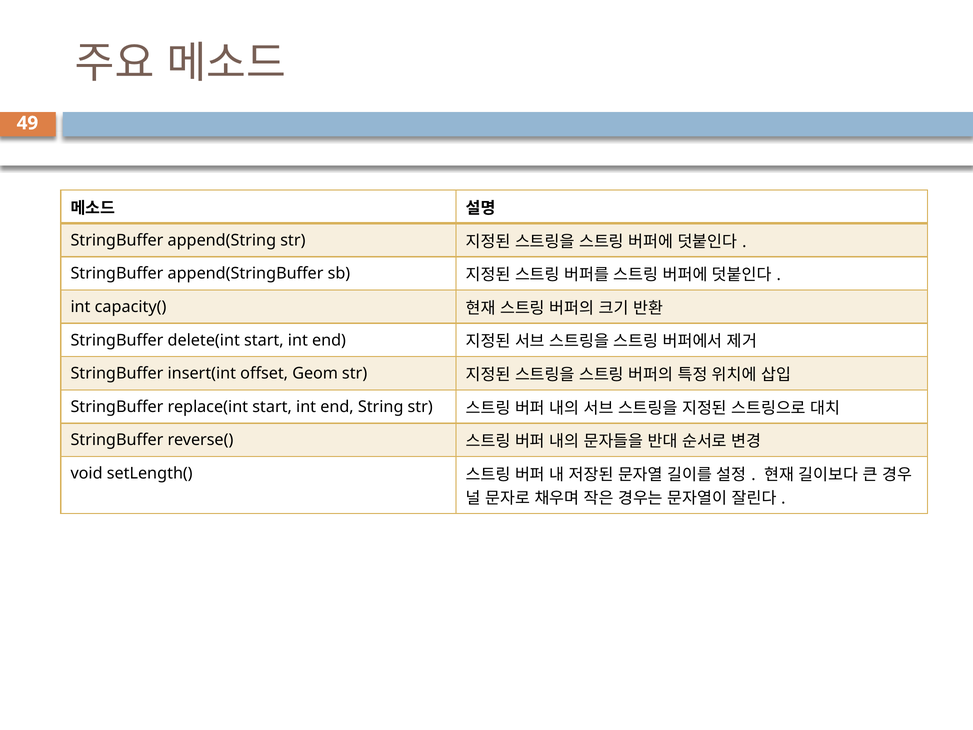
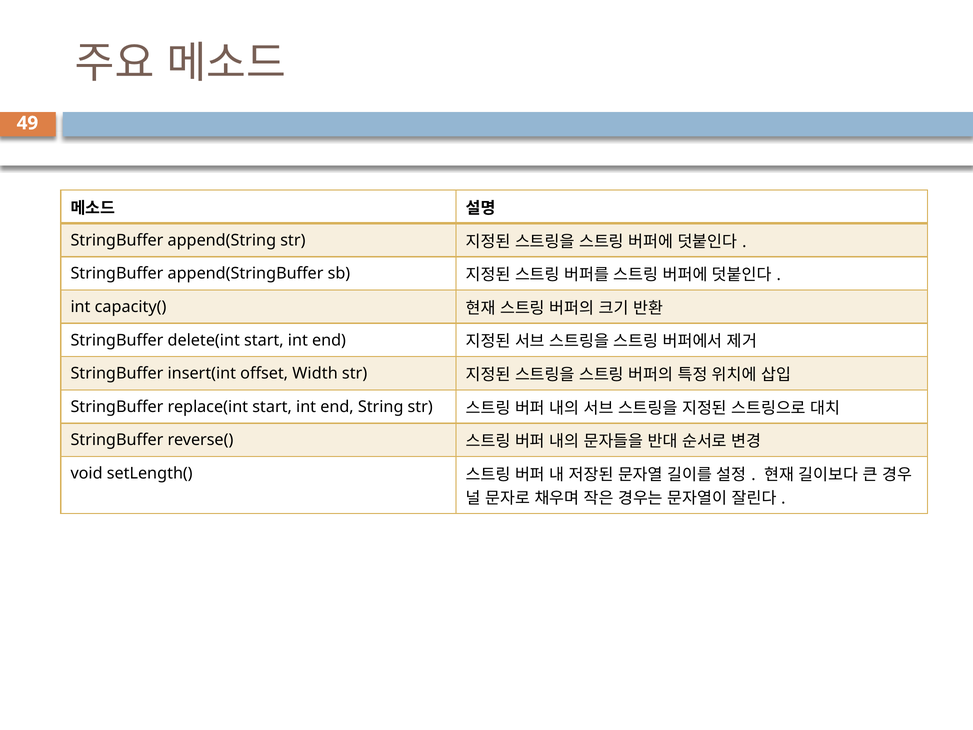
Geom: Geom -> Width
